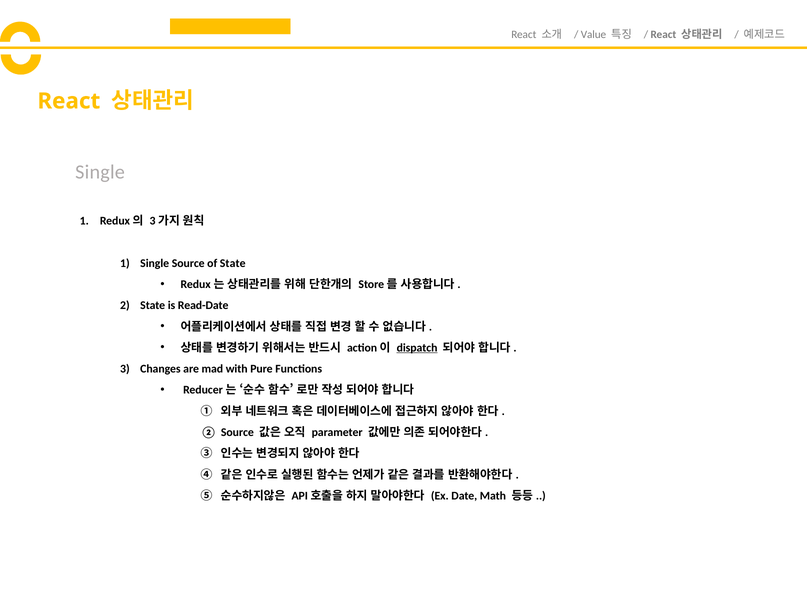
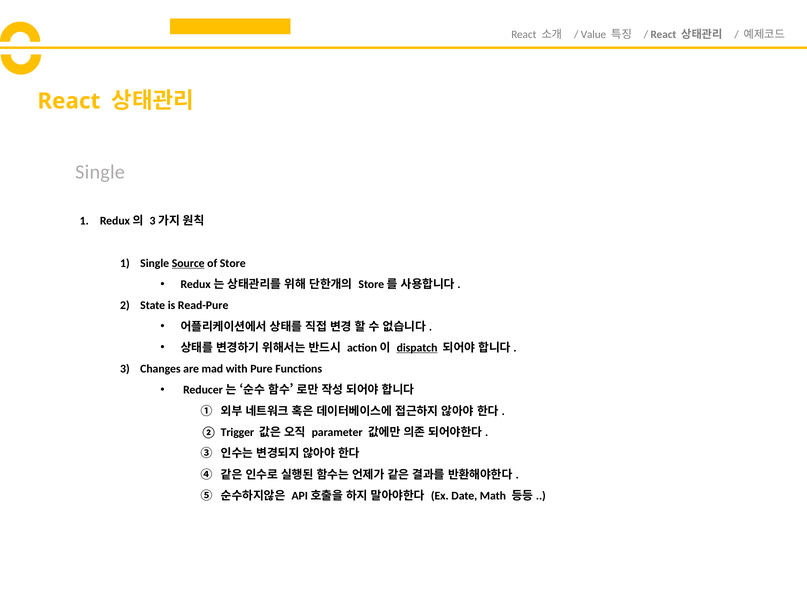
Source at (188, 263) underline: none -> present
of State: State -> Store
Read-Date: Read-Date -> Read-Pure
Source at (237, 433): Source -> Trigger
